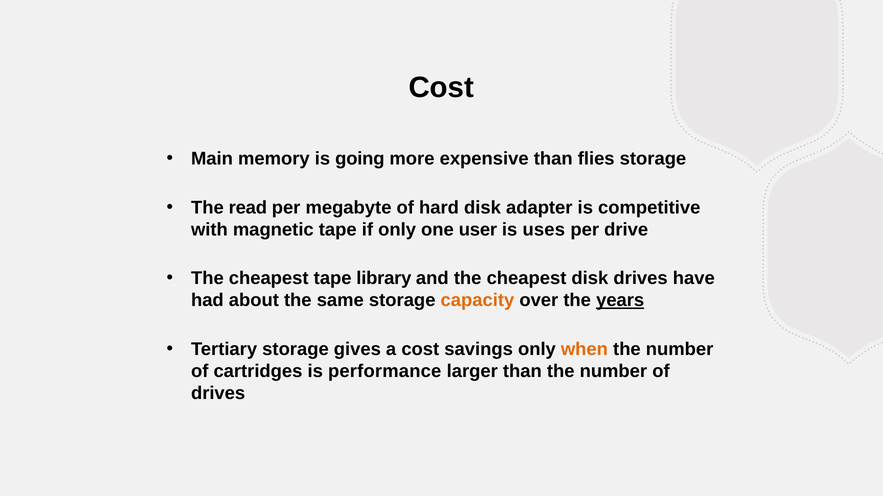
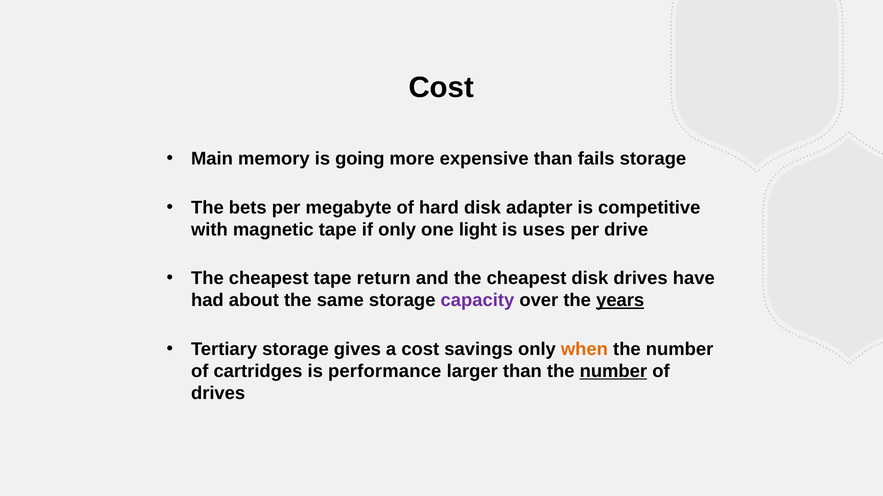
flies: flies -> fails
read: read -> bets
user: user -> light
library: library -> return
capacity colour: orange -> purple
number at (613, 372) underline: none -> present
